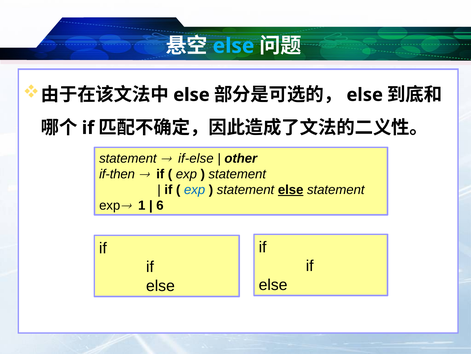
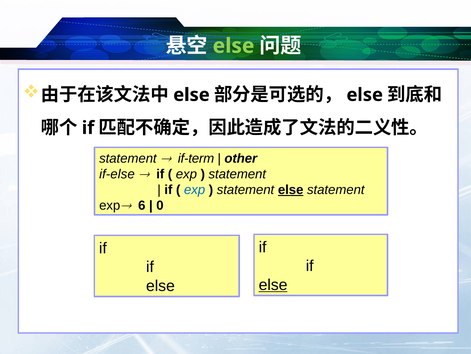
else at (234, 46) colour: light blue -> light green
if-else: if-else -> if-term
if-then: if-then -> if-else
1: 1 -> 6
6: 6 -> 0
else at (273, 284) underline: none -> present
